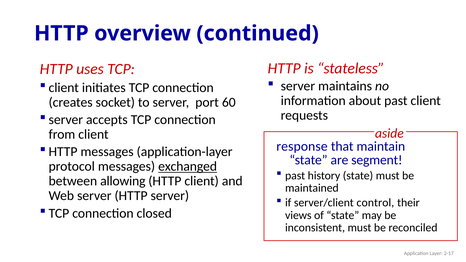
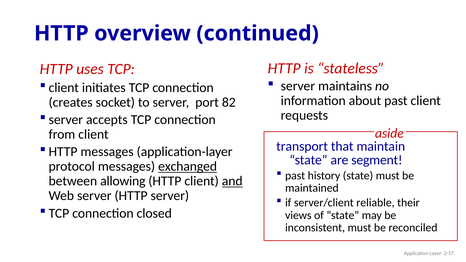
60: 60 -> 82
response: response -> transport
and underline: none -> present
control: control -> reliable
